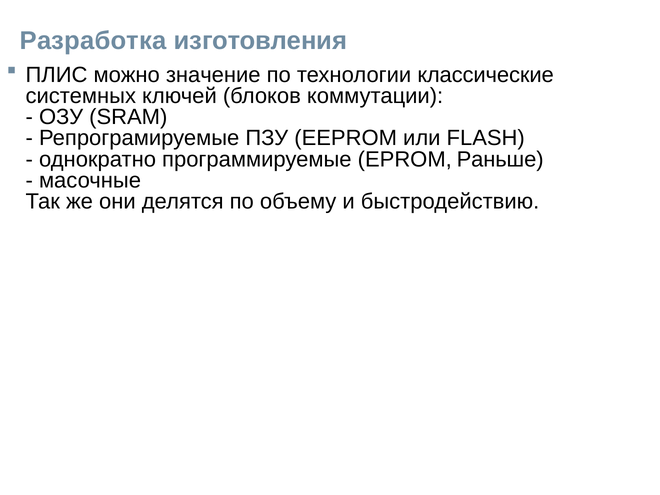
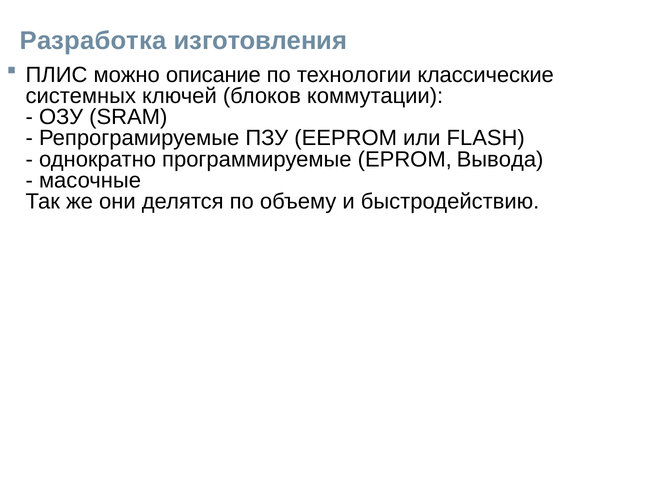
значение: значение -> описание
Раньше: Раньше -> Вывода
